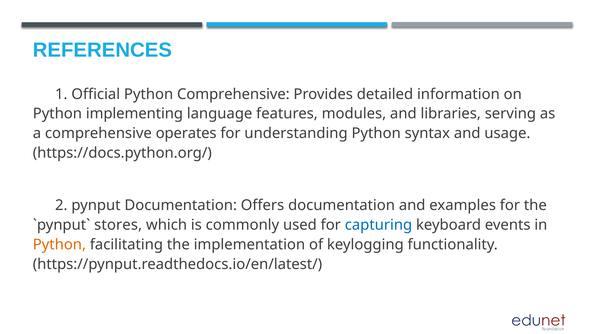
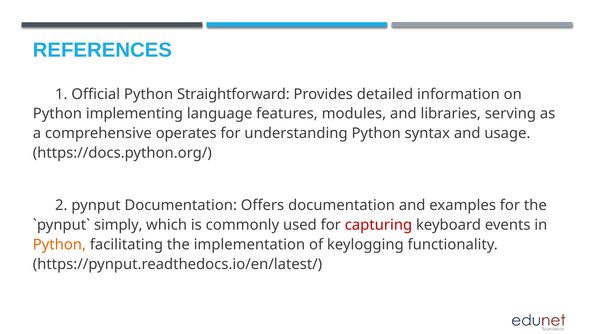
Python Comprehensive: Comprehensive -> Straightforward
stores: stores -> simply
capturing colour: blue -> red
